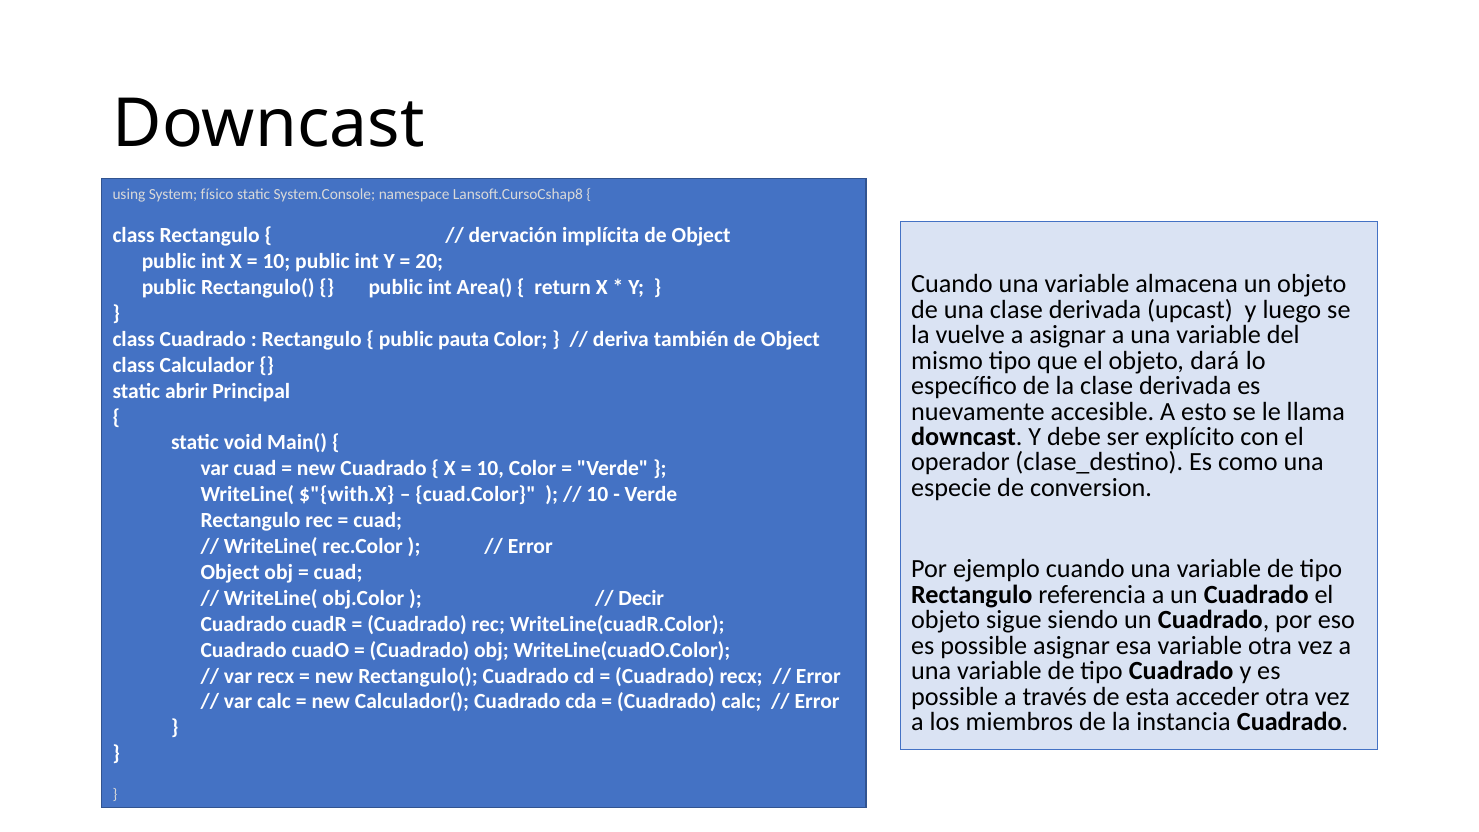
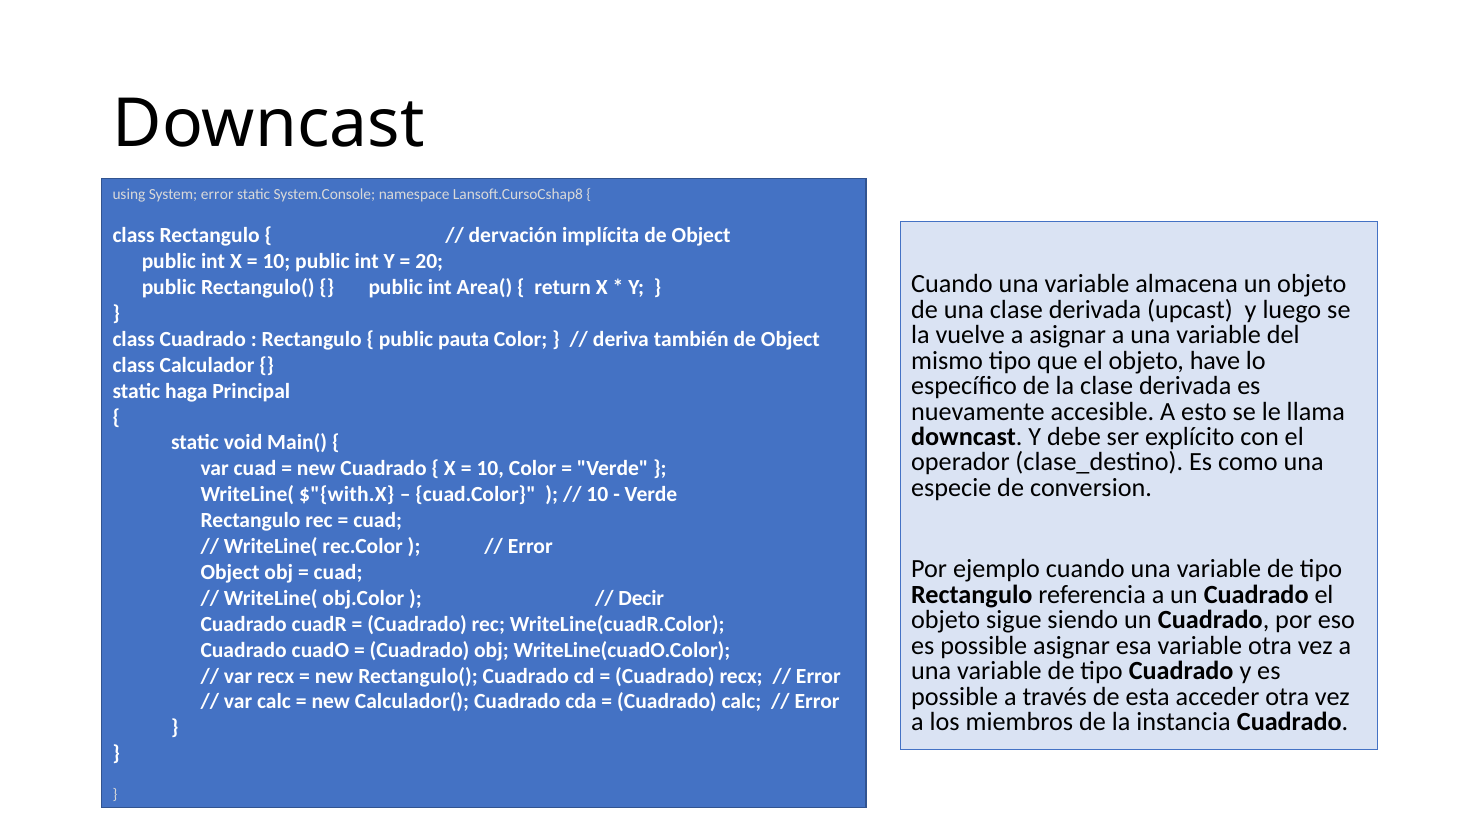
System físico: físico -> error
dará: dará -> have
abrir: abrir -> haga
